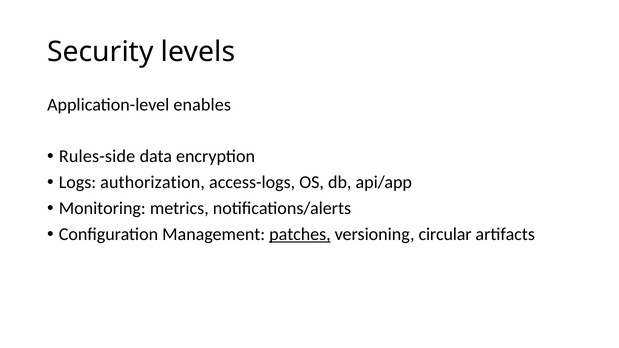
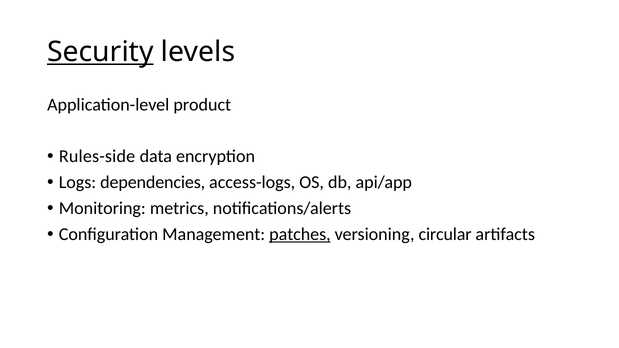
Security underline: none -> present
enables: enables -> product
authorization: authorization -> dependencies
